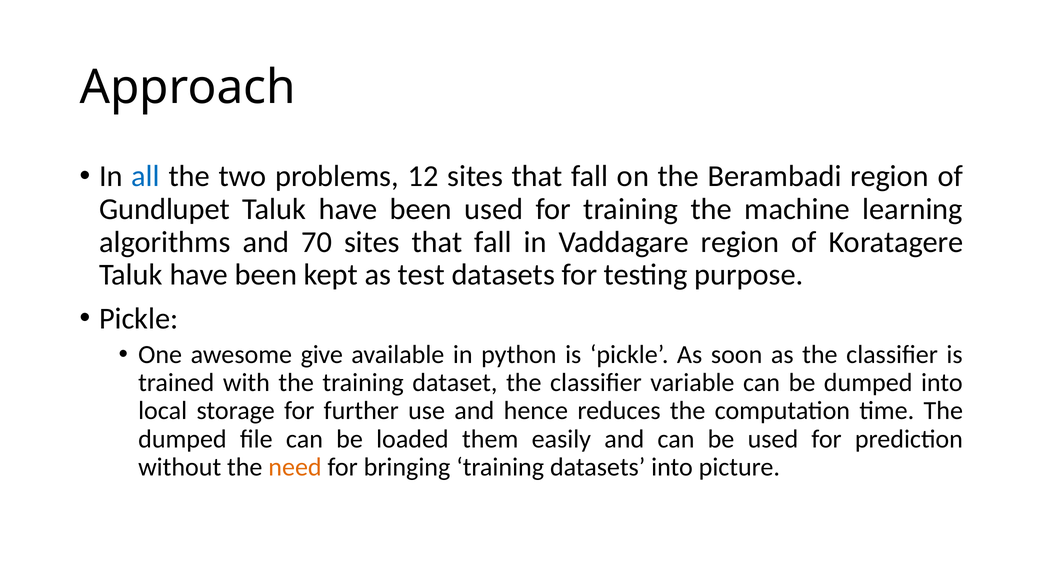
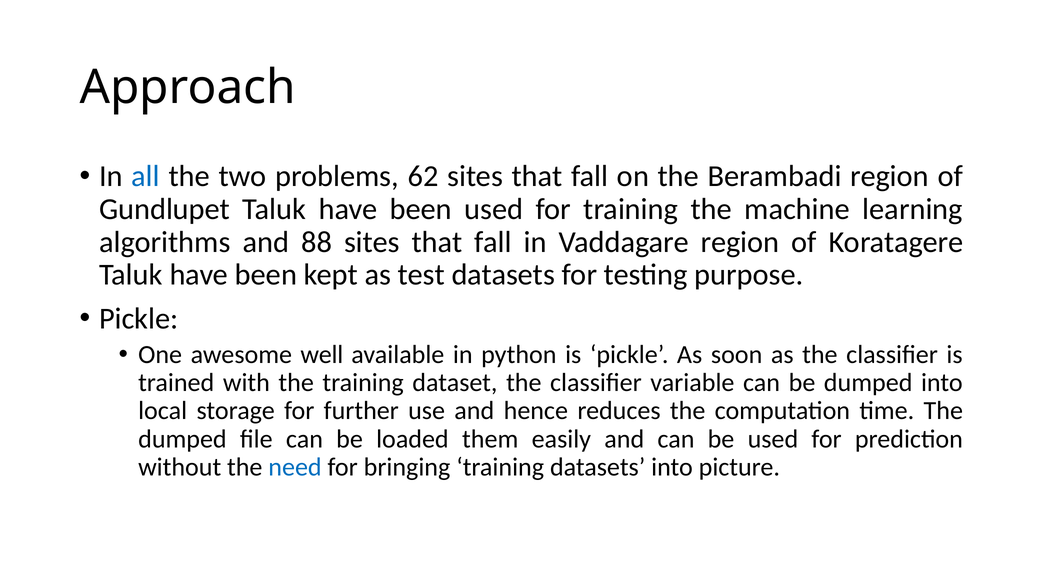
12: 12 -> 62
70: 70 -> 88
give: give -> well
need colour: orange -> blue
